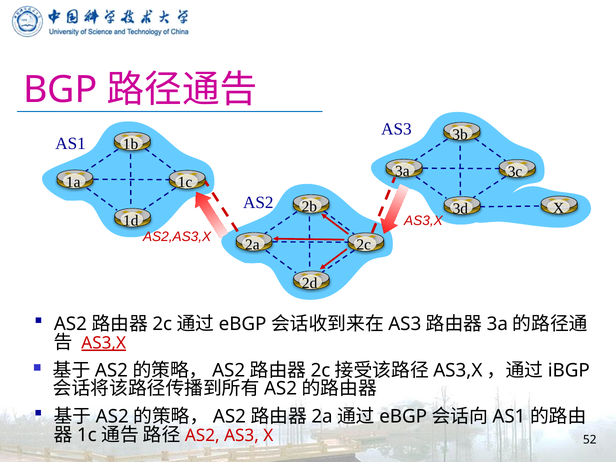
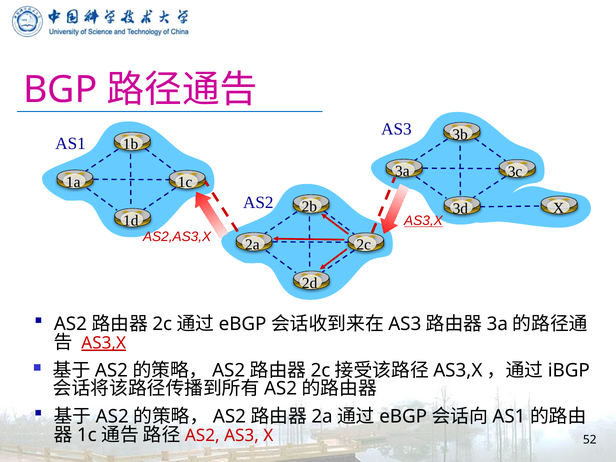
AS3,X at (423, 221) underline: none -> present
